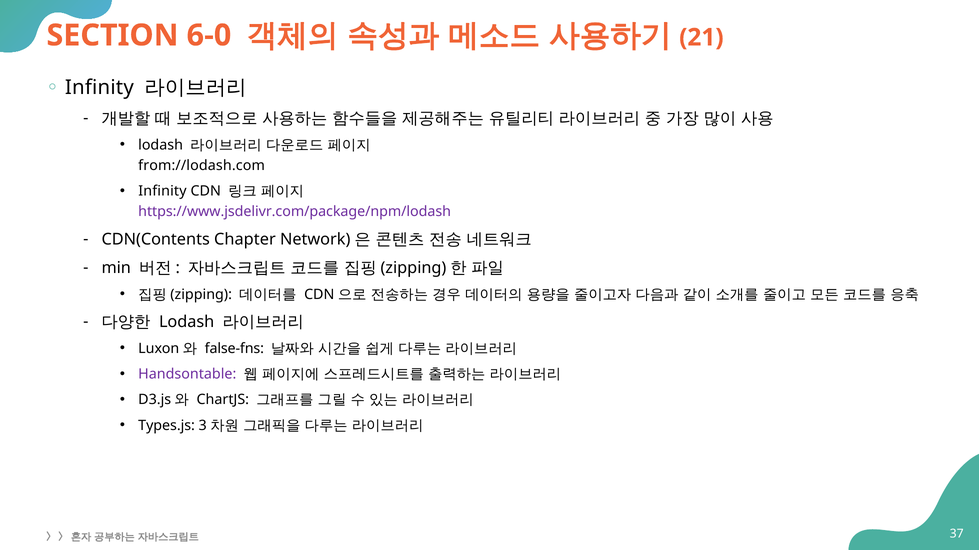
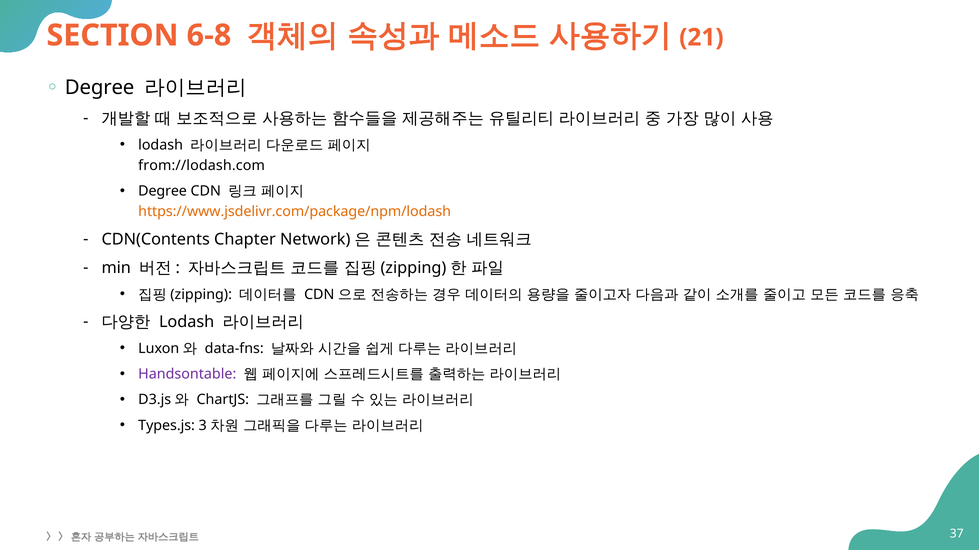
6-0: 6-0 -> 6-8
Infinity at (99, 88): Infinity -> Degree
Infinity at (162, 191): Infinity -> Degree
https://www.jsdelivr.com/package/npm/lodash colour: purple -> orange
false-fns: false-fns -> data-fns
